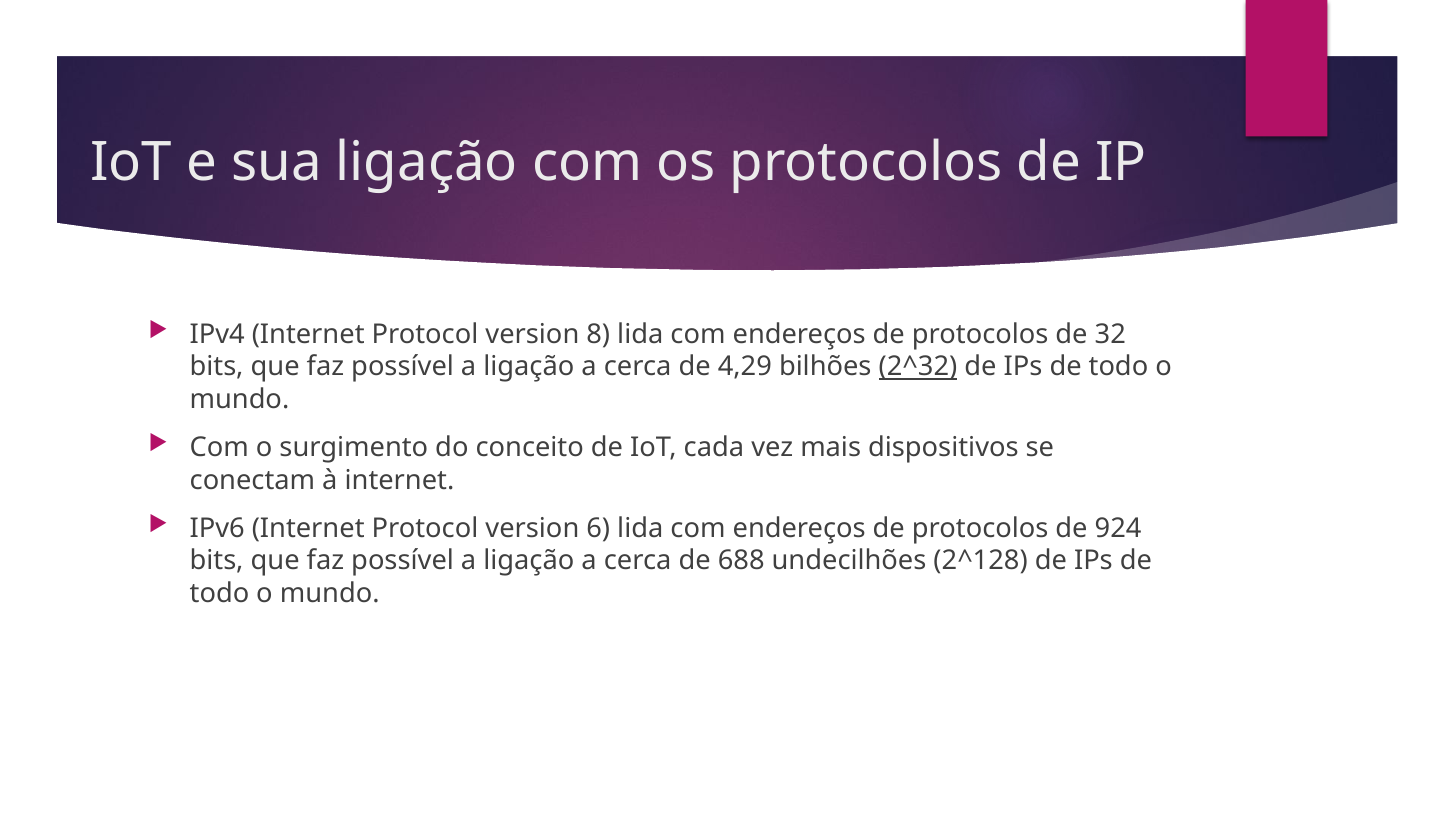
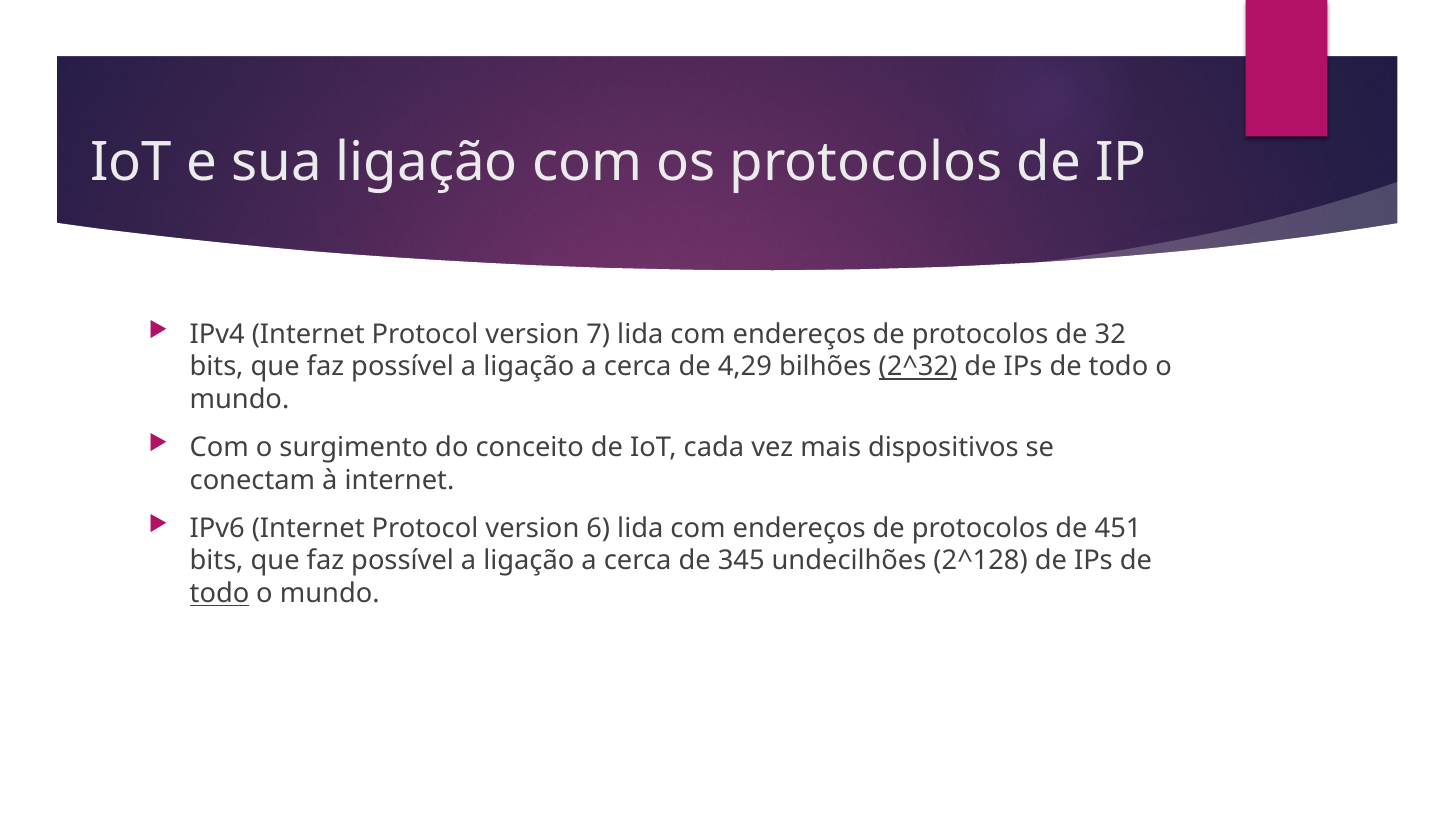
8: 8 -> 7
924: 924 -> 451
688: 688 -> 345
todo at (219, 594) underline: none -> present
